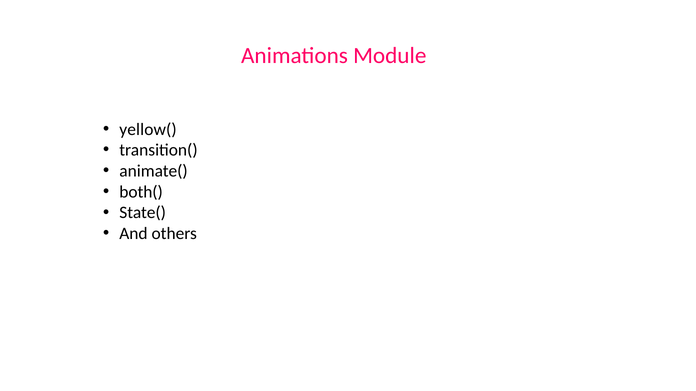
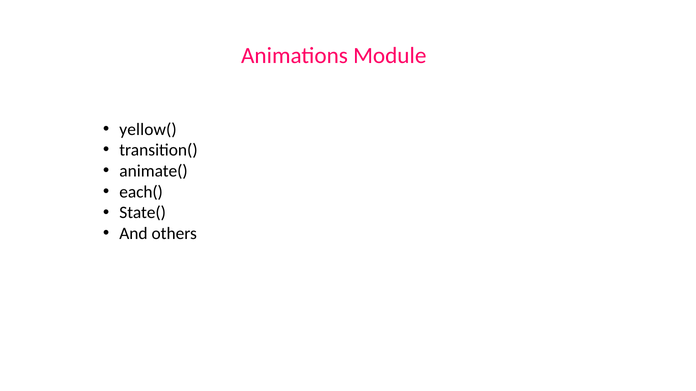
both(: both( -> each(
